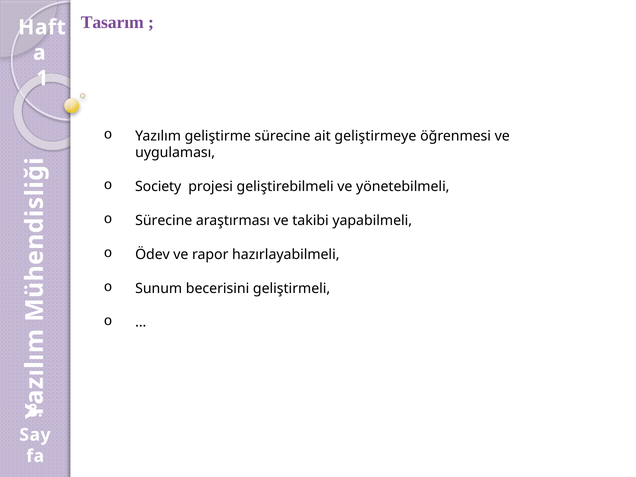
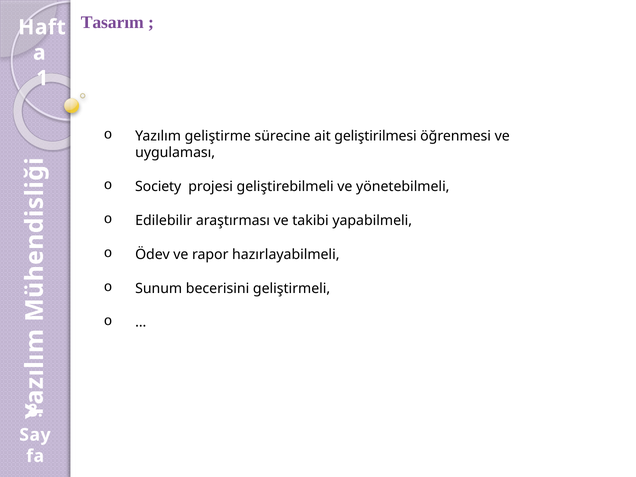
geliştirmeye: geliştirmeye -> geliştirilmesi
Sürecine at (164, 221): Sürecine -> Edilebilir
